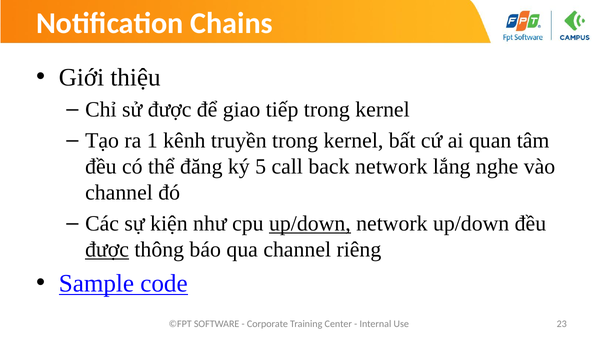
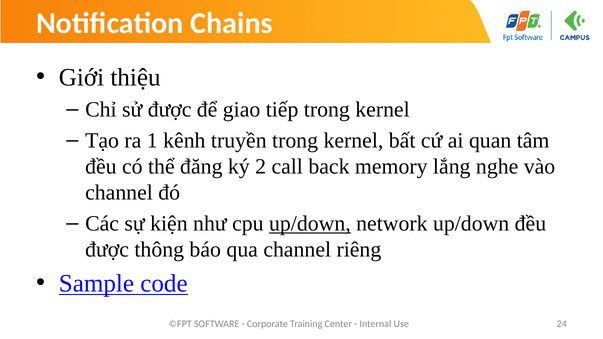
5: 5 -> 2
back network: network -> memory
được at (107, 250) underline: present -> none
23: 23 -> 24
